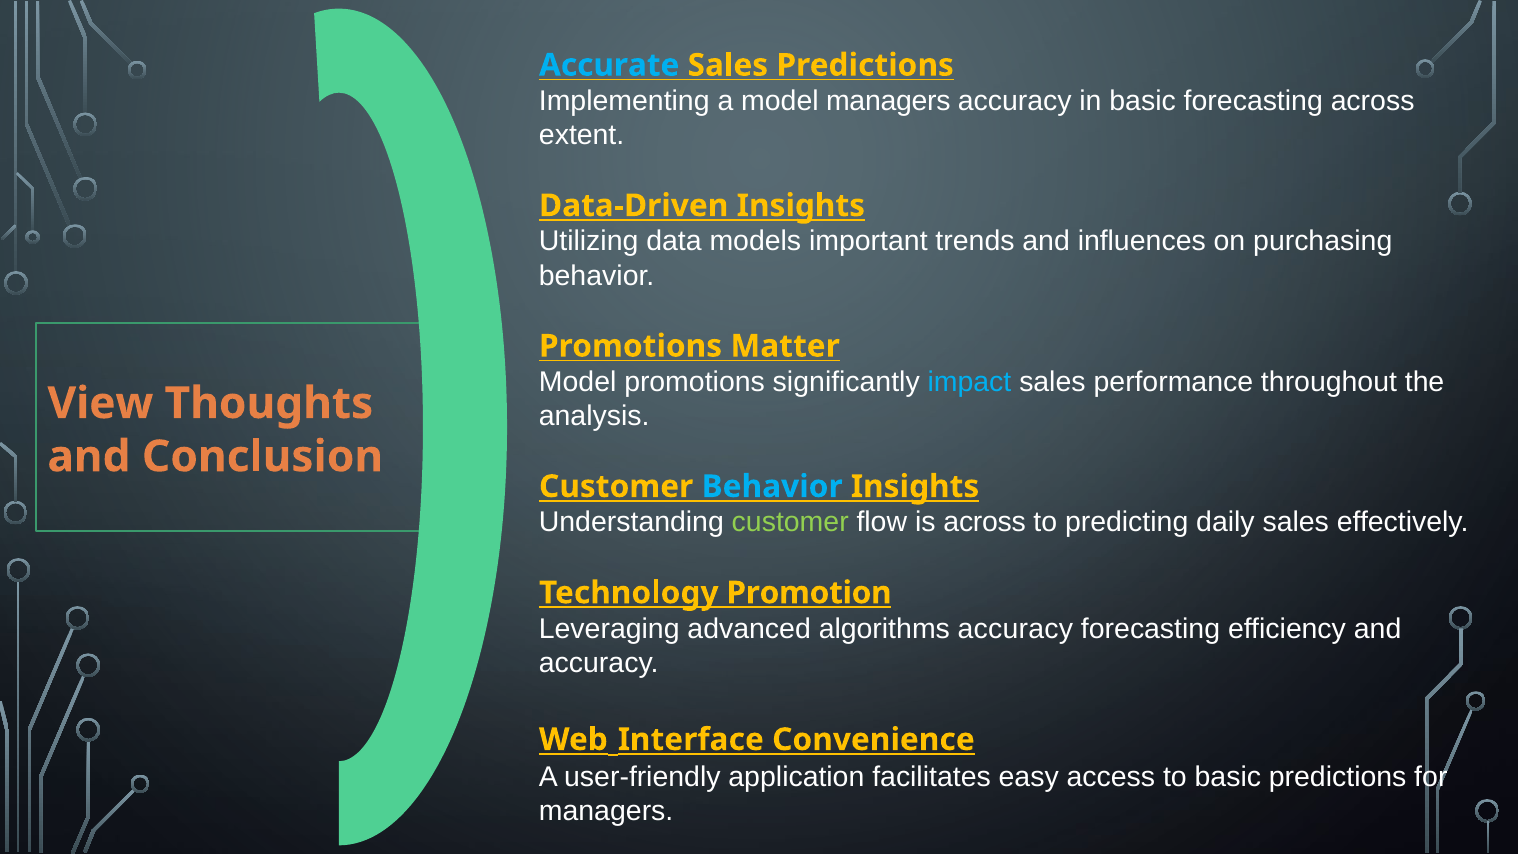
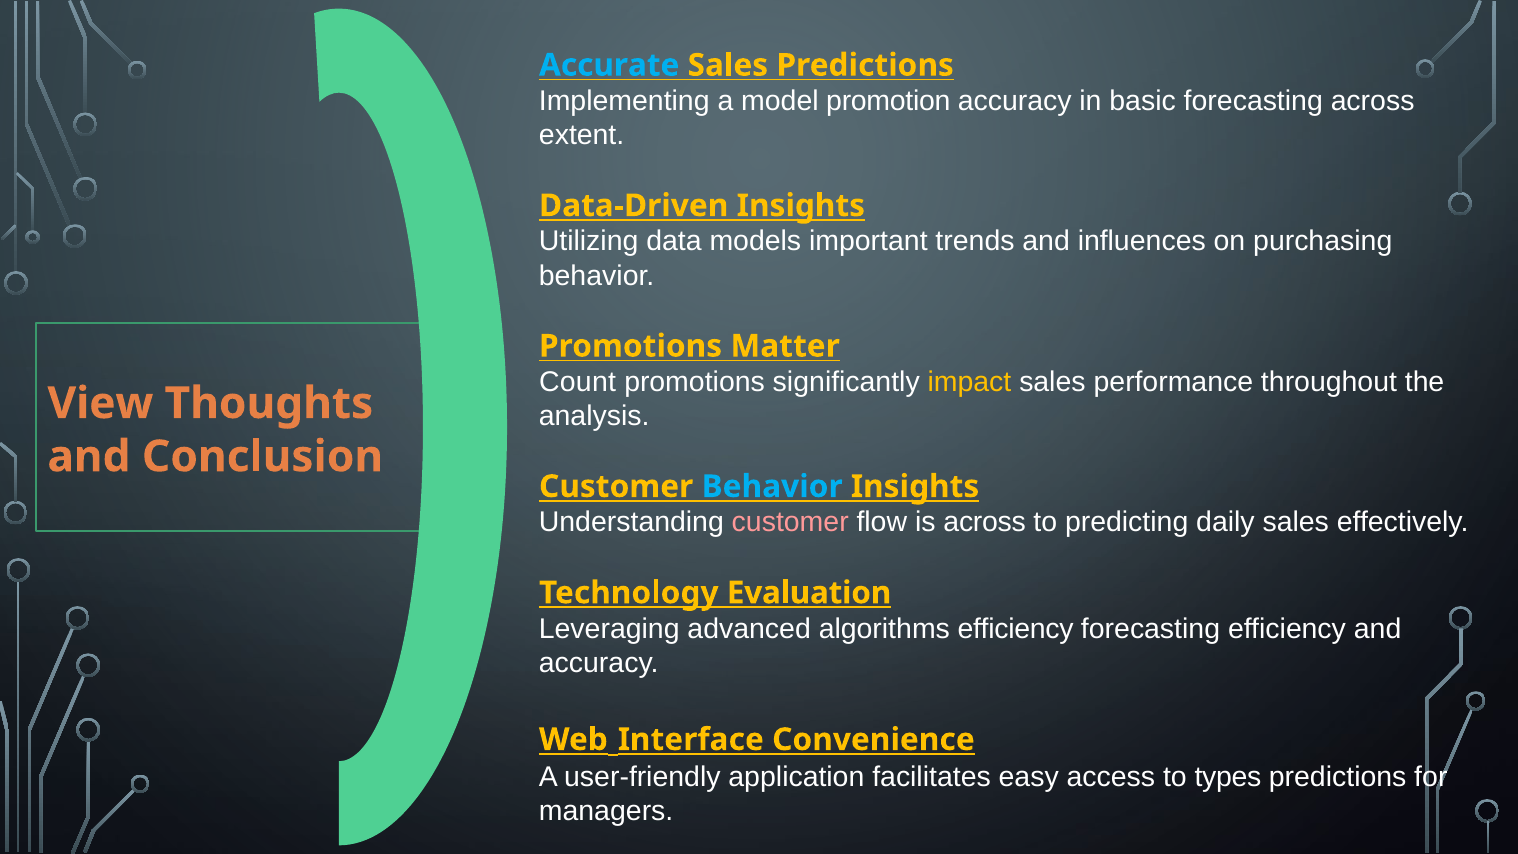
model managers: managers -> promotion
Model at (578, 382): Model -> Count
impact colour: light blue -> yellow
customer at (790, 522) colour: light green -> pink
Promotion: Promotion -> Evaluation
algorithms accuracy: accuracy -> efficiency
to basic: basic -> types
